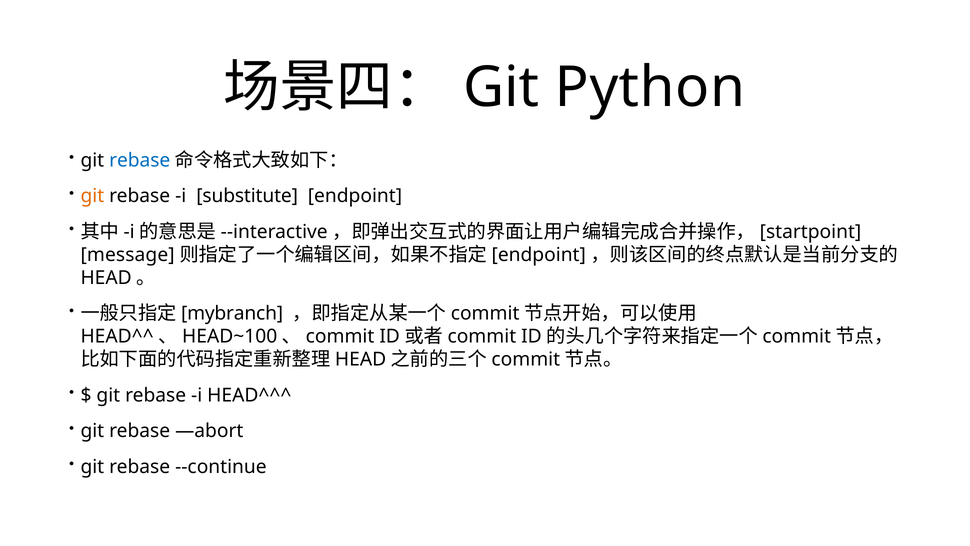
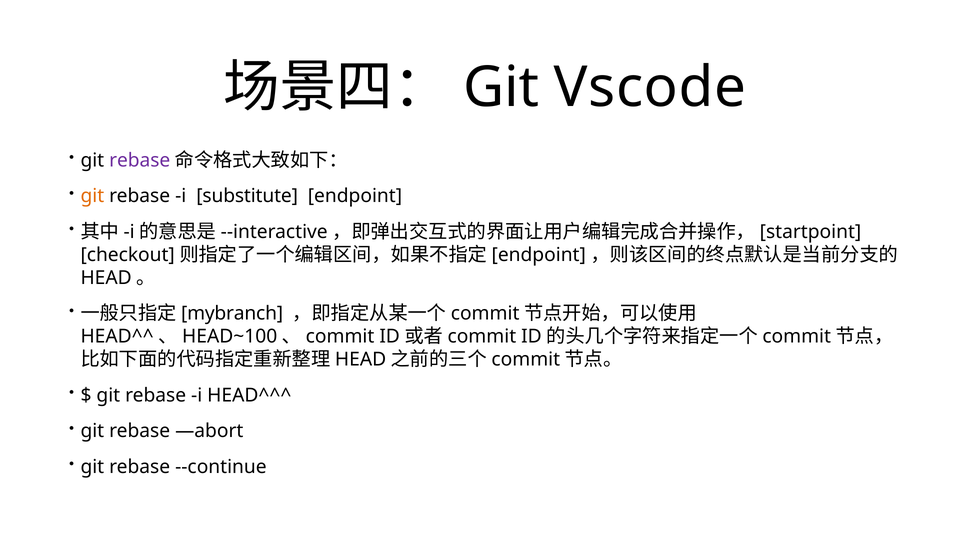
Python: Python -> Vscode
rebase at (140, 160) colour: blue -> purple
message: message -> checkout
